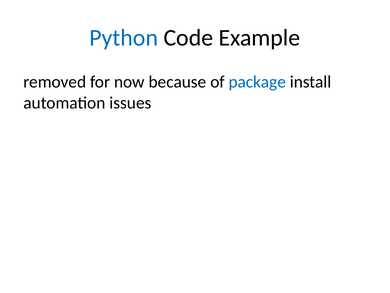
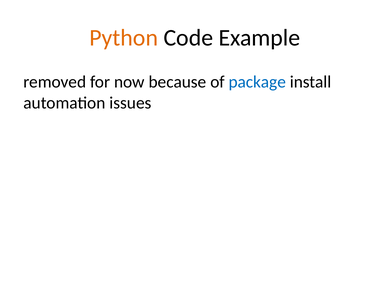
Python colour: blue -> orange
